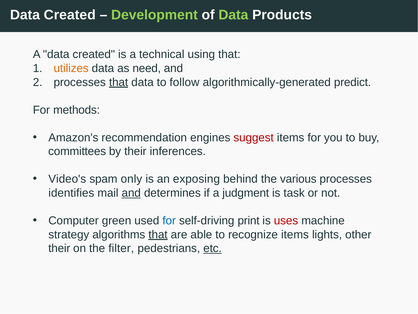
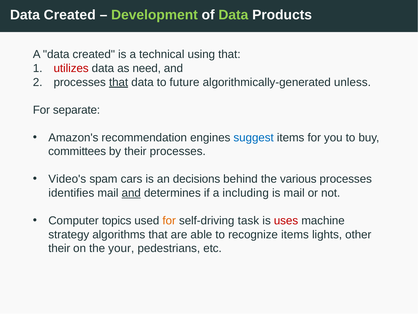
utilizes colour: orange -> red
follow: follow -> future
predict: predict -> unless
methods: methods -> separate
suggest colour: red -> blue
their inferences: inferences -> processes
only: only -> cars
exposing: exposing -> decisions
judgment: judgment -> including
is task: task -> mail
green: green -> topics
for at (169, 221) colour: blue -> orange
print: print -> task
that at (158, 234) underline: present -> none
filter: filter -> your
etc underline: present -> none
